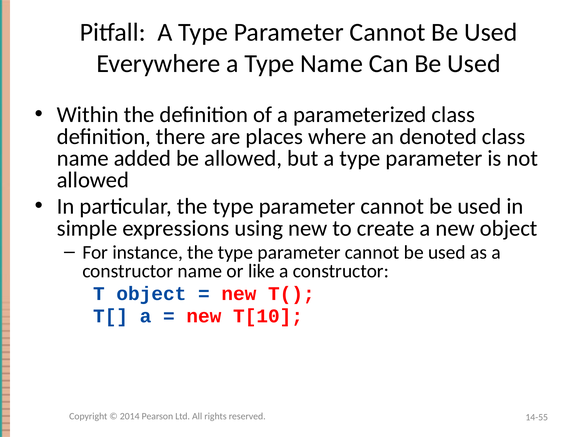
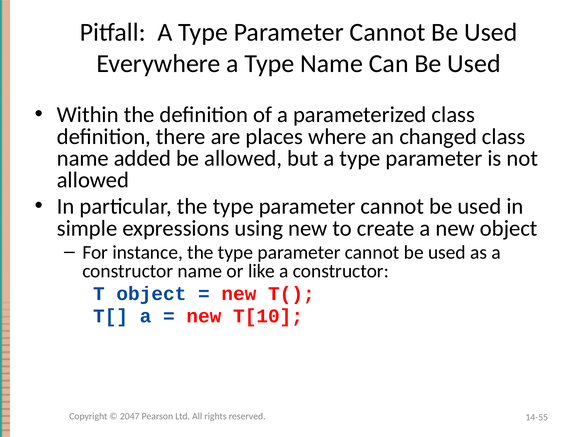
denoted: denoted -> changed
2014: 2014 -> 2047
